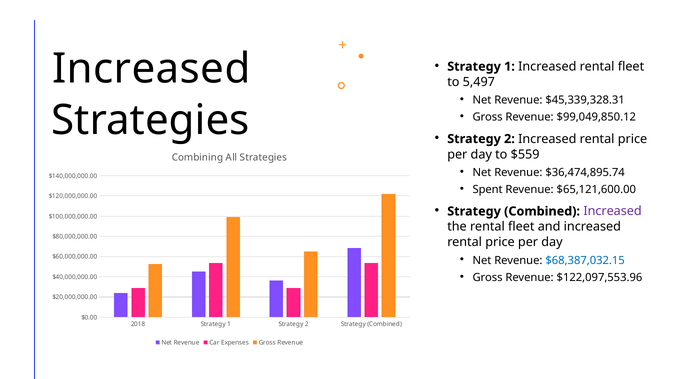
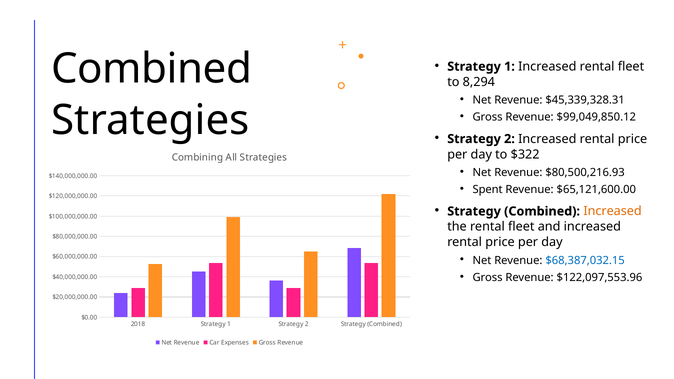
Increased at (151, 69): Increased -> Combined
5,497: 5,497 -> 8,294
$559: $559 -> $322
$36,474,895.74: $36,474,895.74 -> $80,500,216.93
Increased at (613, 211) colour: purple -> orange
